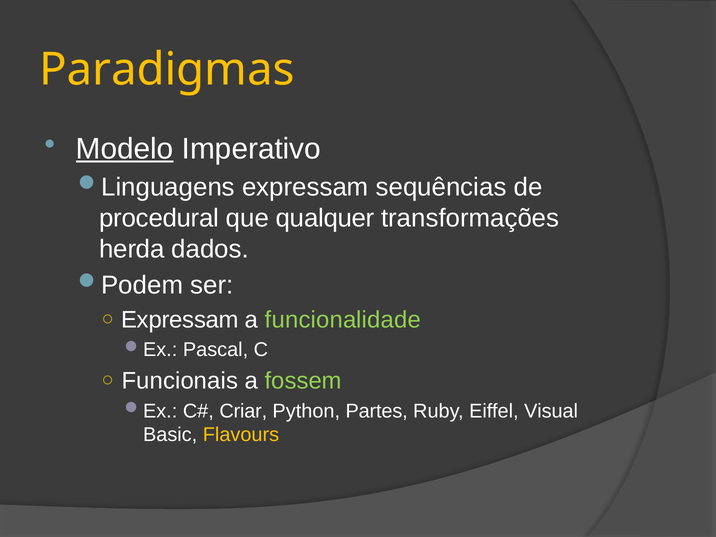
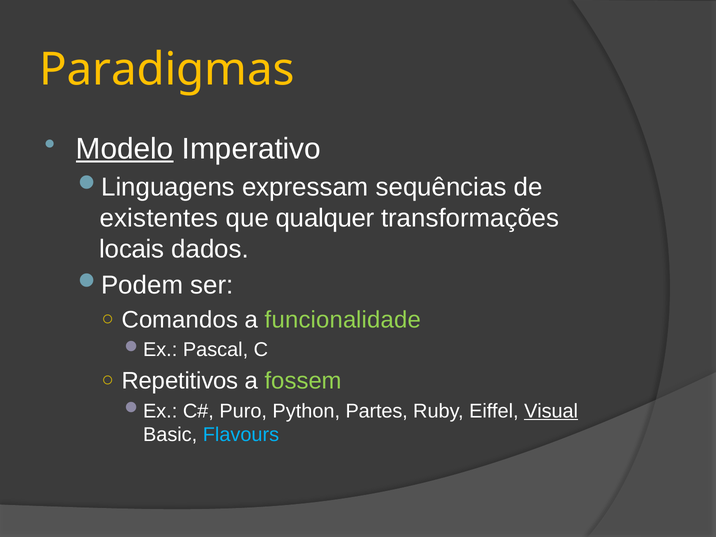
procedural: procedural -> existentes
herda: herda -> locais
Expressam at (180, 320): Expressam -> Comandos
Funcionais: Funcionais -> Repetitivos
Criar: Criar -> Puro
Visual underline: none -> present
Flavours colour: yellow -> light blue
